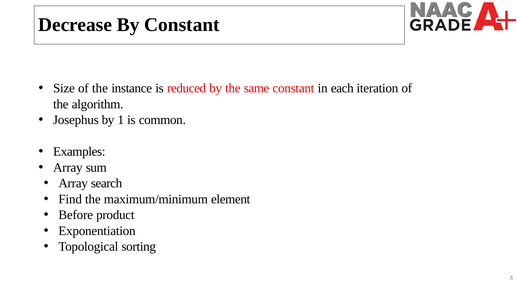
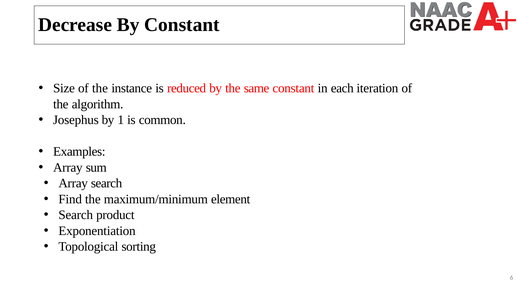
Before at (76, 215): Before -> Search
